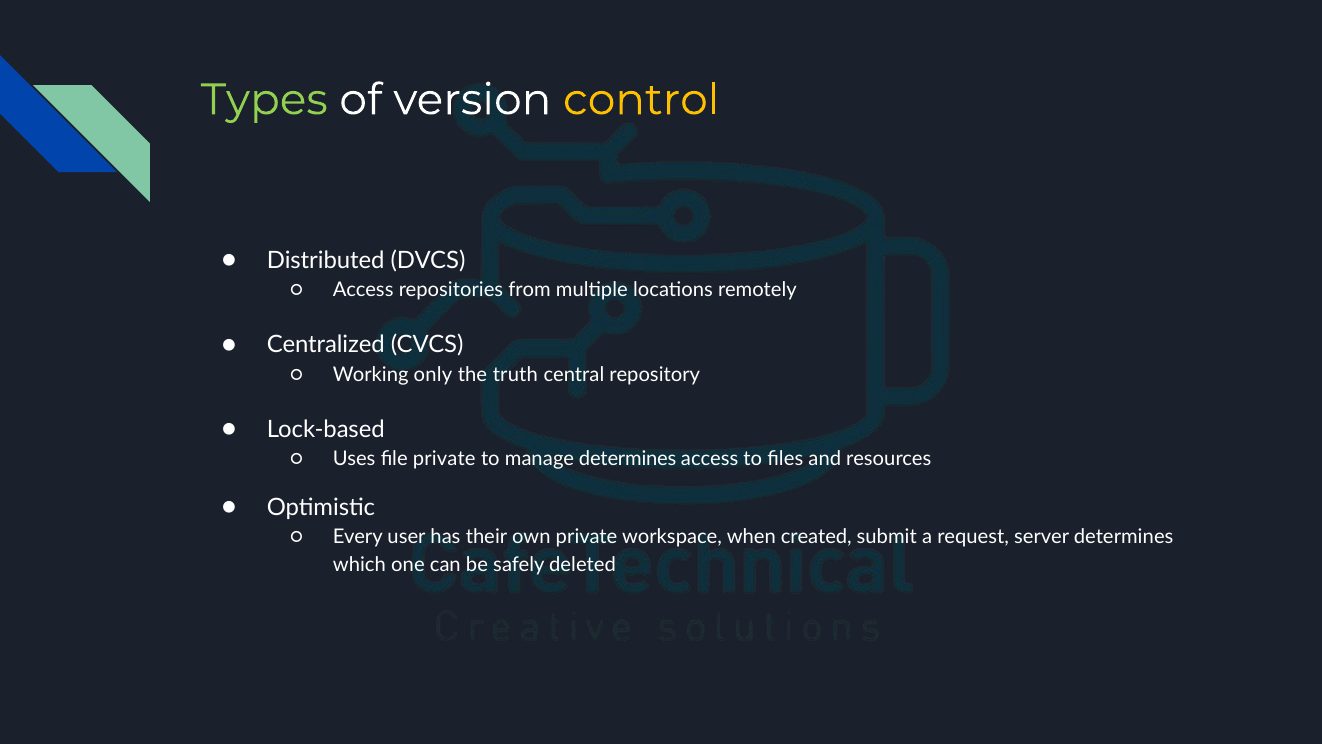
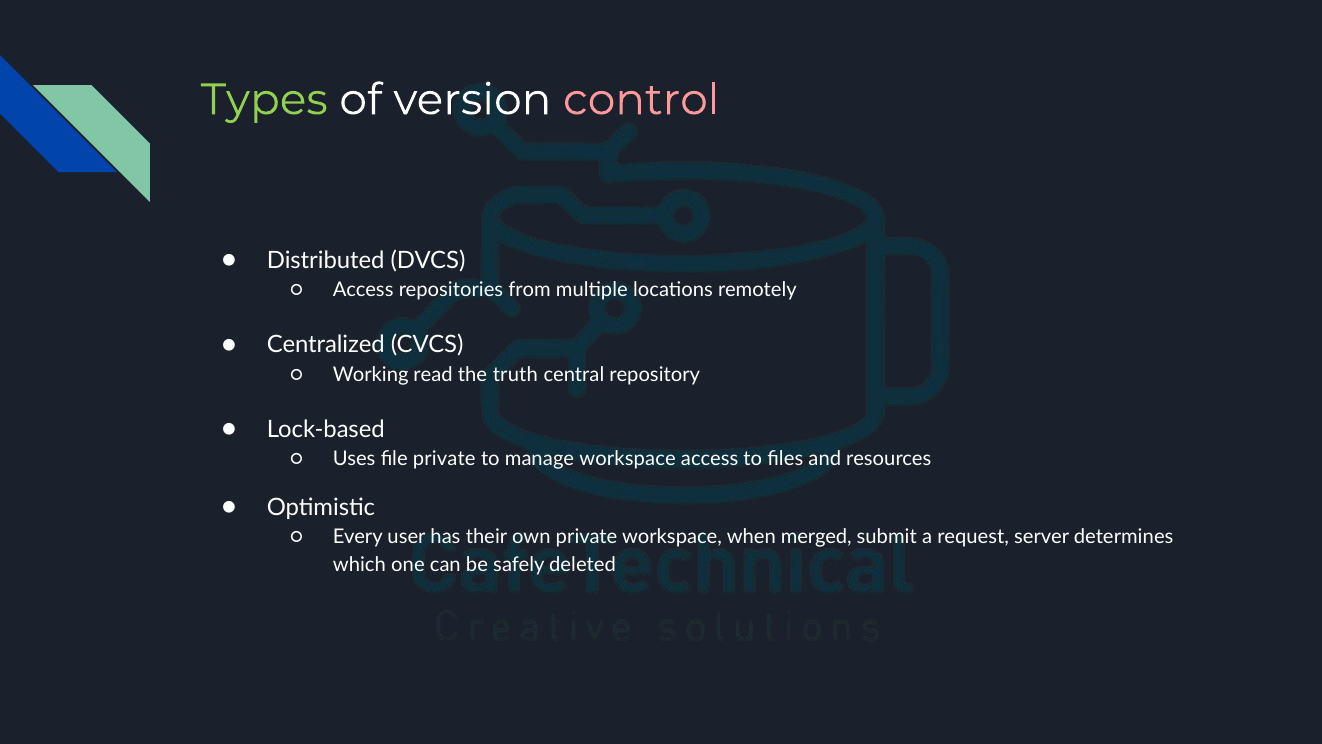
control colour: yellow -> pink
only: only -> read
manage determines: determines -> workspace
created: created -> merged
